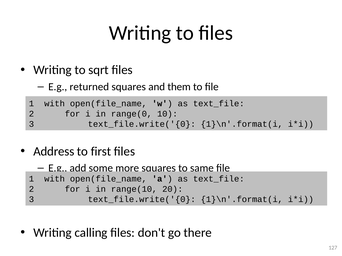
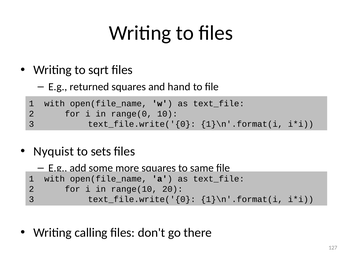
them: them -> hand
Address: Address -> Nyquist
first: first -> sets
